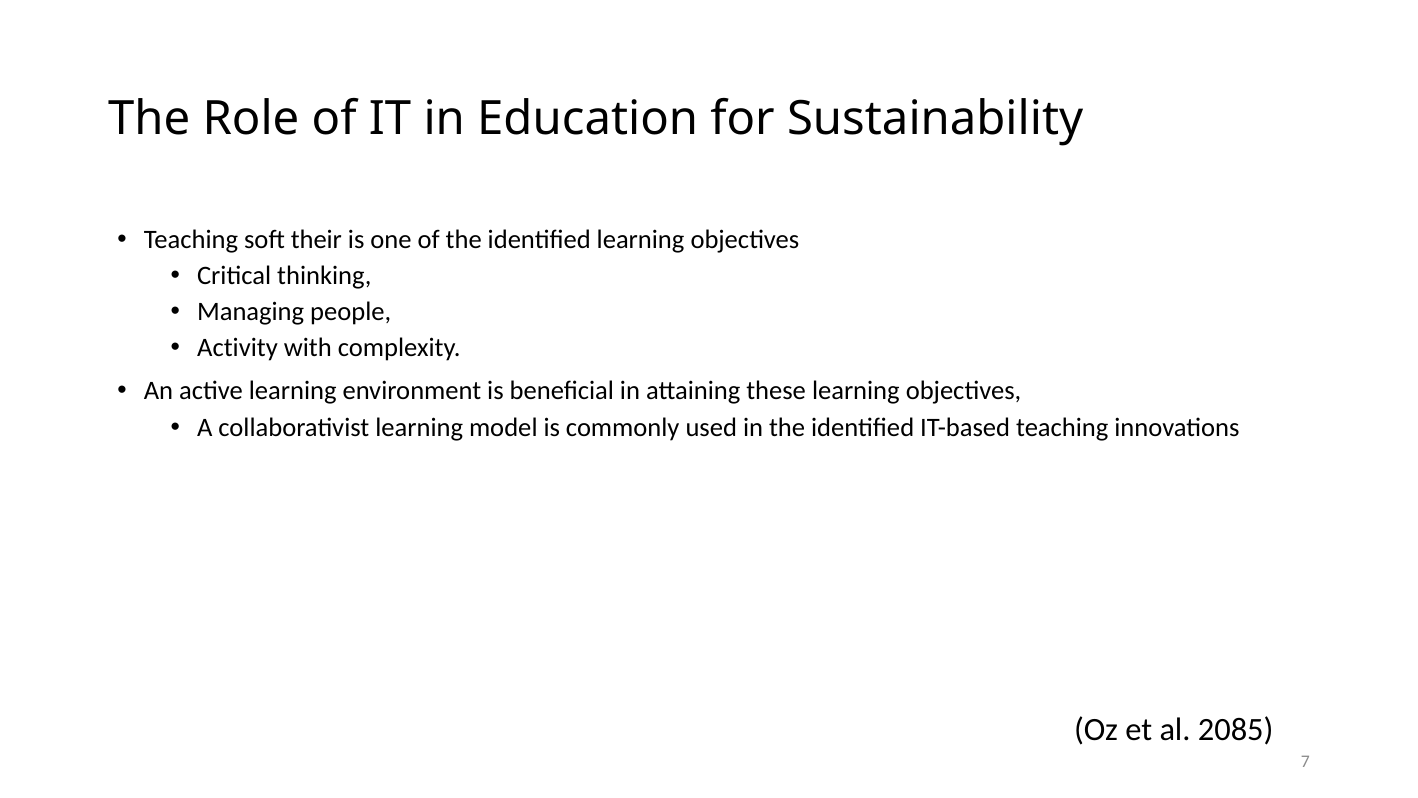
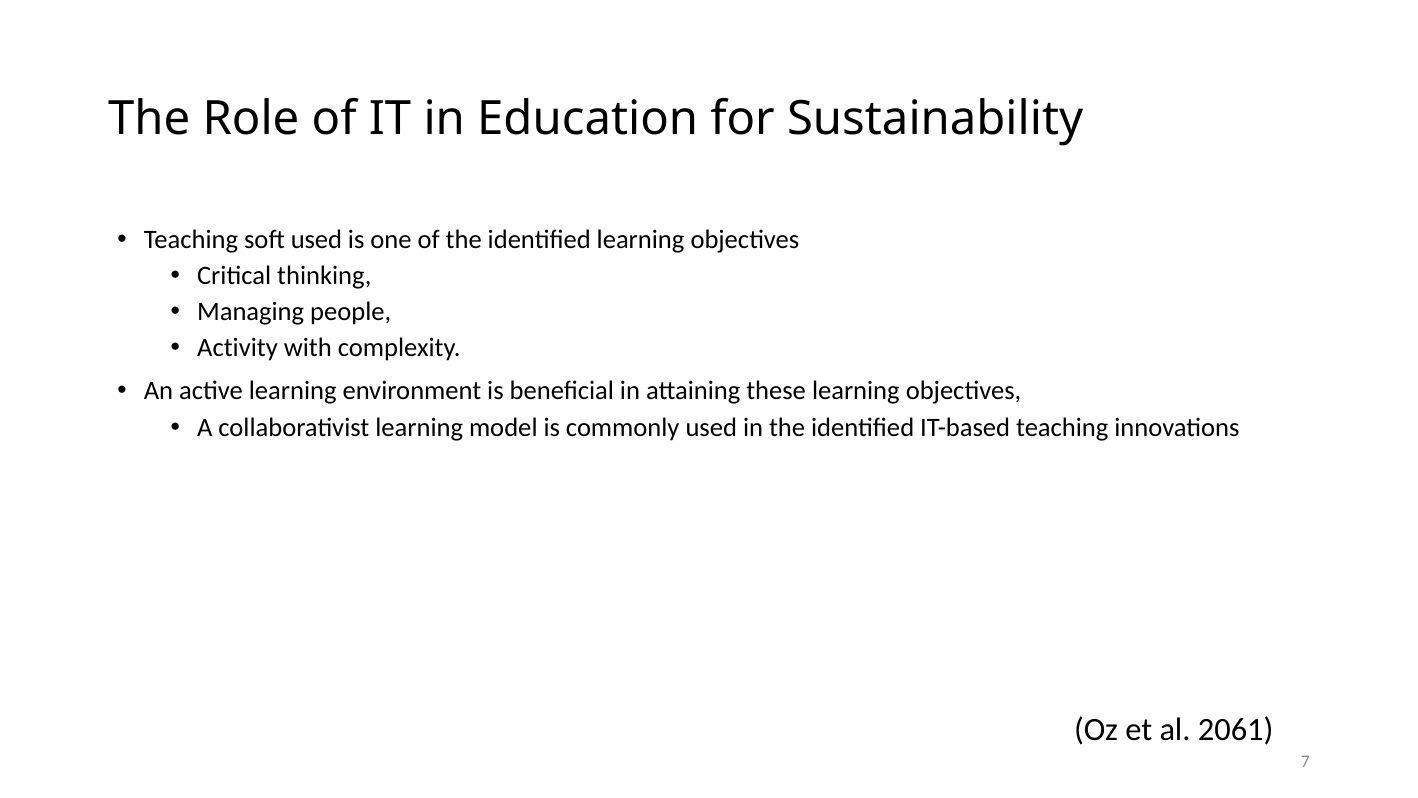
soft their: their -> used
2085: 2085 -> 2061
